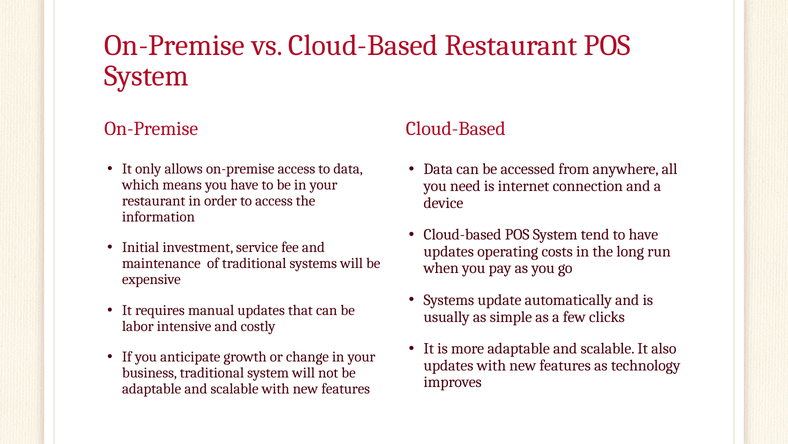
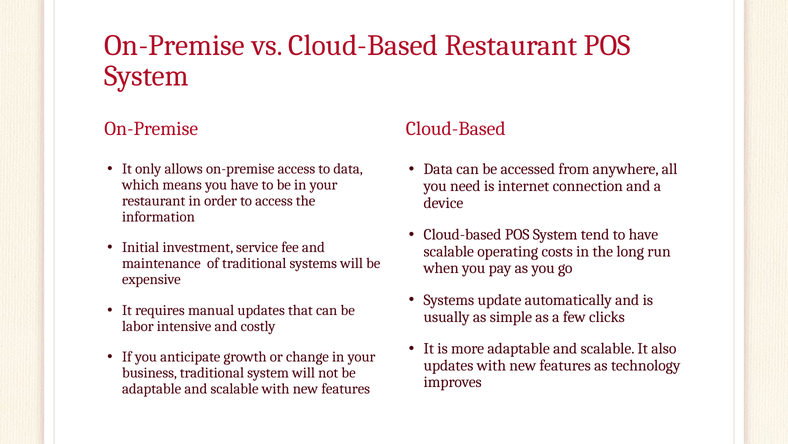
updates at (449, 251): updates -> scalable
